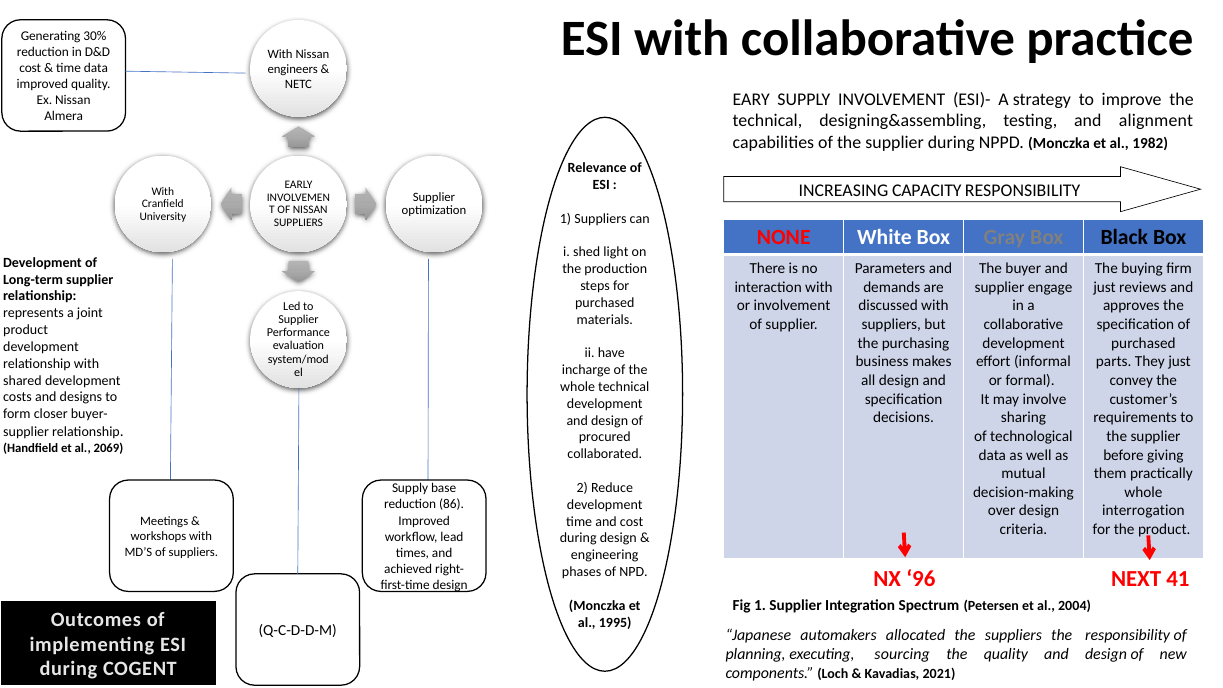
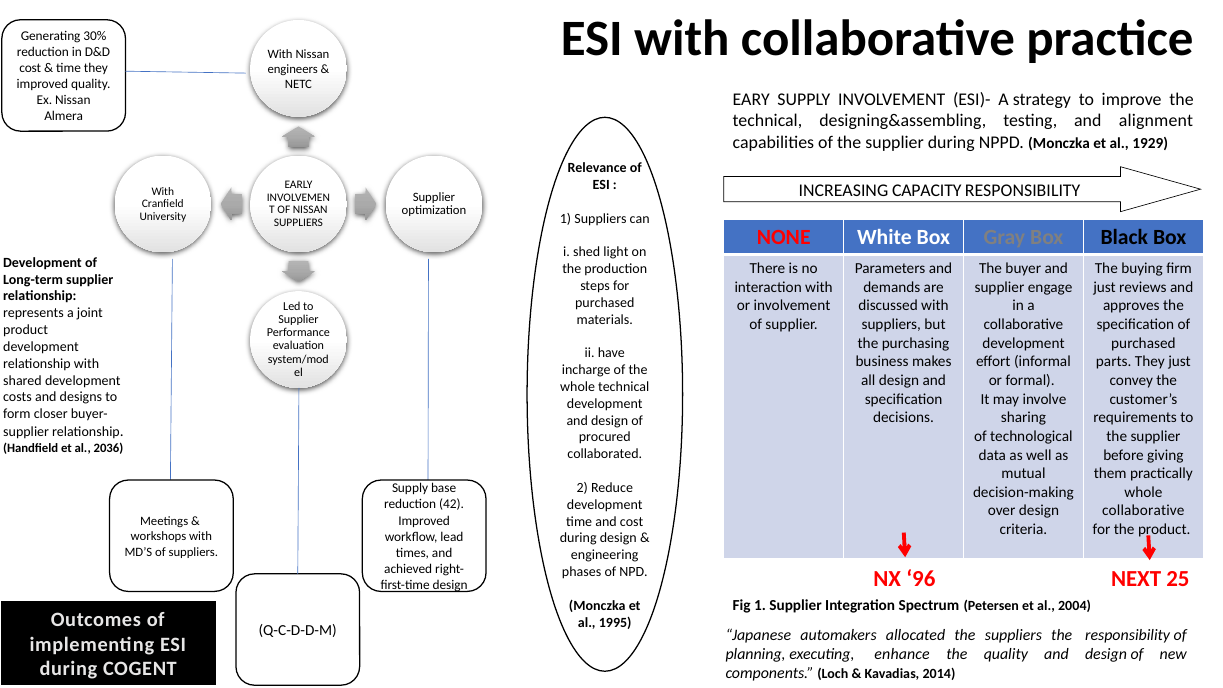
time data: data -> they
1982: 1982 -> 1929
2069: 2069 -> 2036
86: 86 -> 42
interrogation at (1143, 511): interrogation -> collaborative
41: 41 -> 25
sourcing: sourcing -> enhance
2021: 2021 -> 2014
